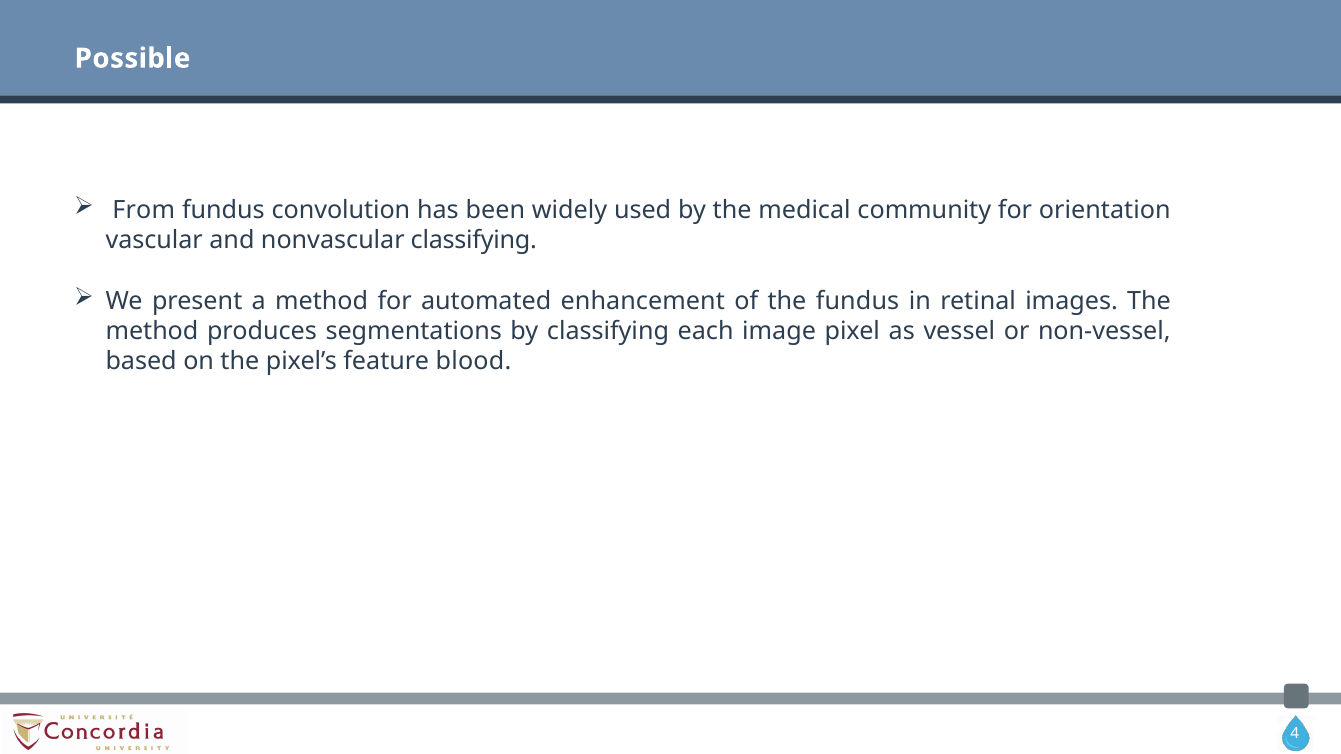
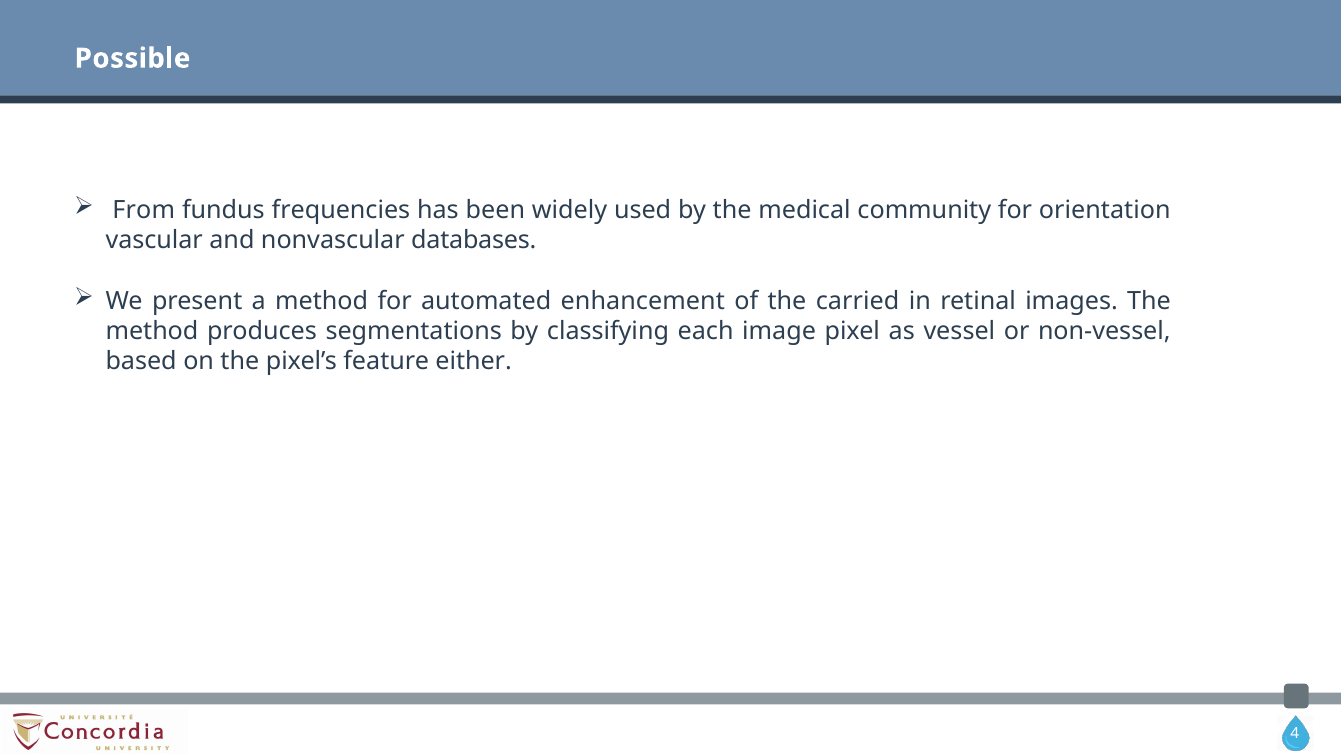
convolution: convolution -> frequencies
nonvascular classifying: classifying -> databases
the fundus: fundus -> carried
blood: blood -> either
